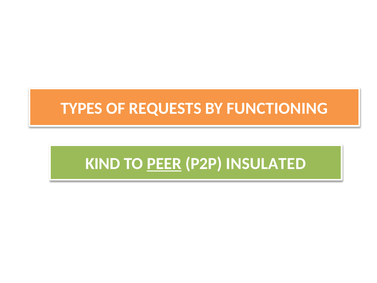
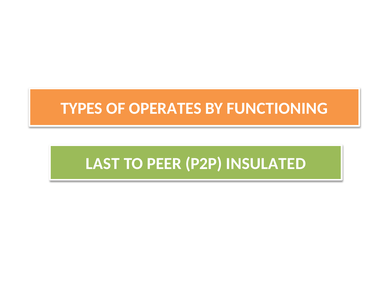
REQUESTS: REQUESTS -> OPERATES
KIND: KIND -> LAST
PEER underline: present -> none
